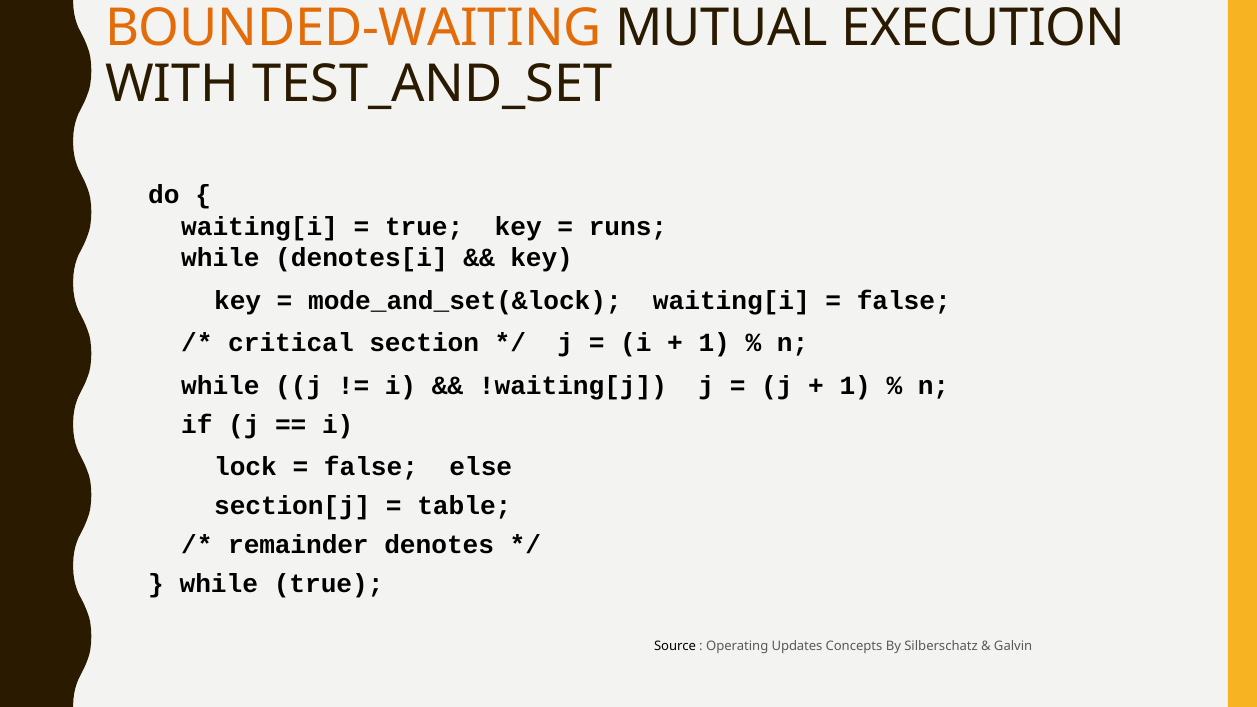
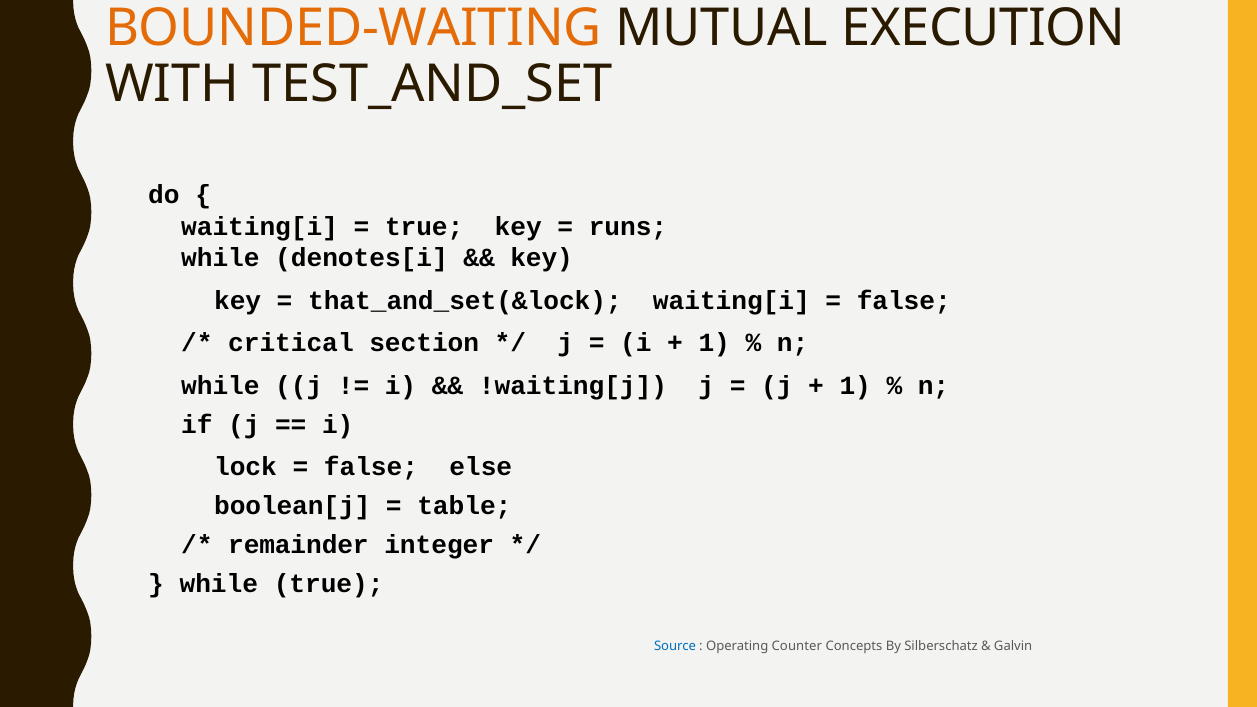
mode_and_set(&lock: mode_and_set(&lock -> that_and_set(&lock
section[j: section[j -> boolean[j
denotes: denotes -> integer
Source colour: black -> blue
Updates: Updates -> Counter
